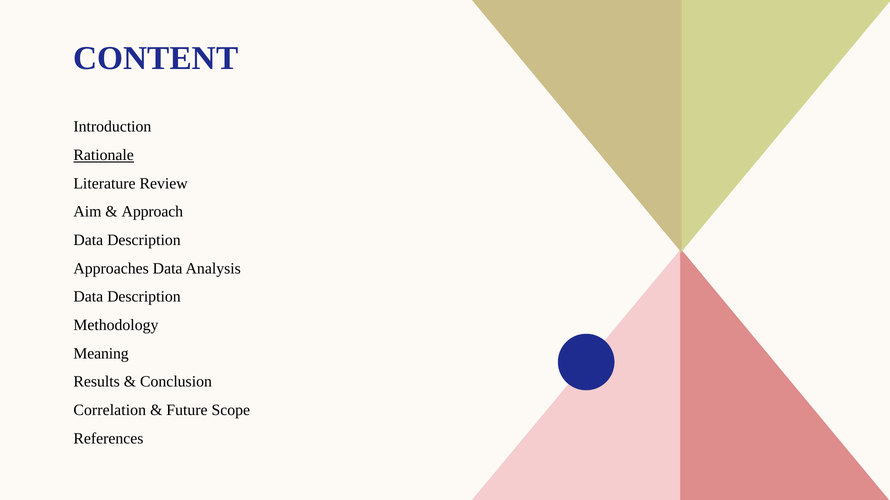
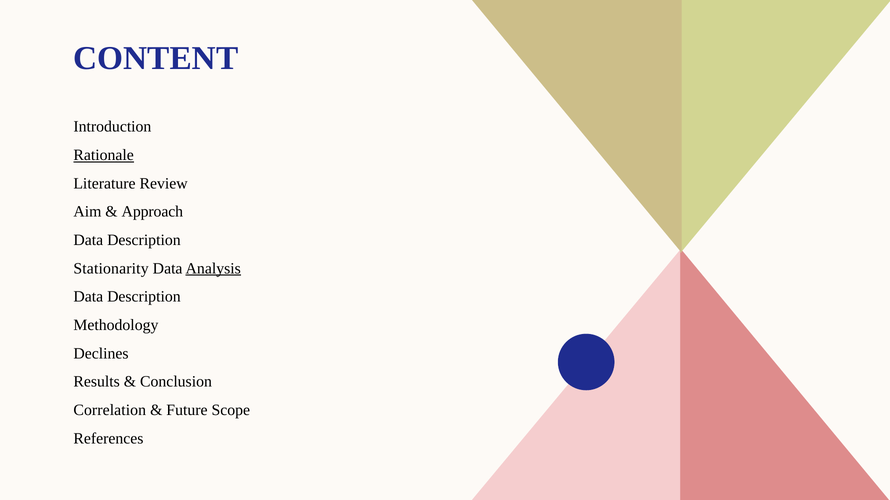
Approaches: Approaches -> Stationarity
Analysis underline: none -> present
Meaning: Meaning -> Declines
